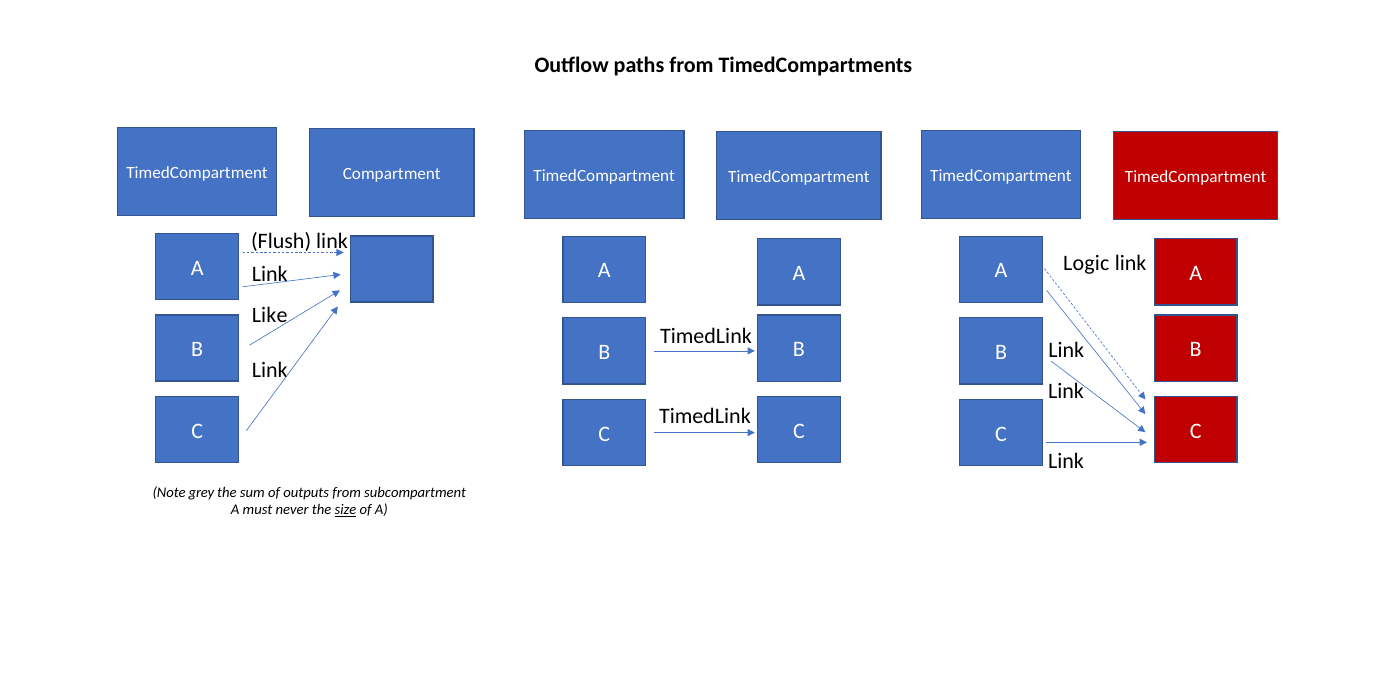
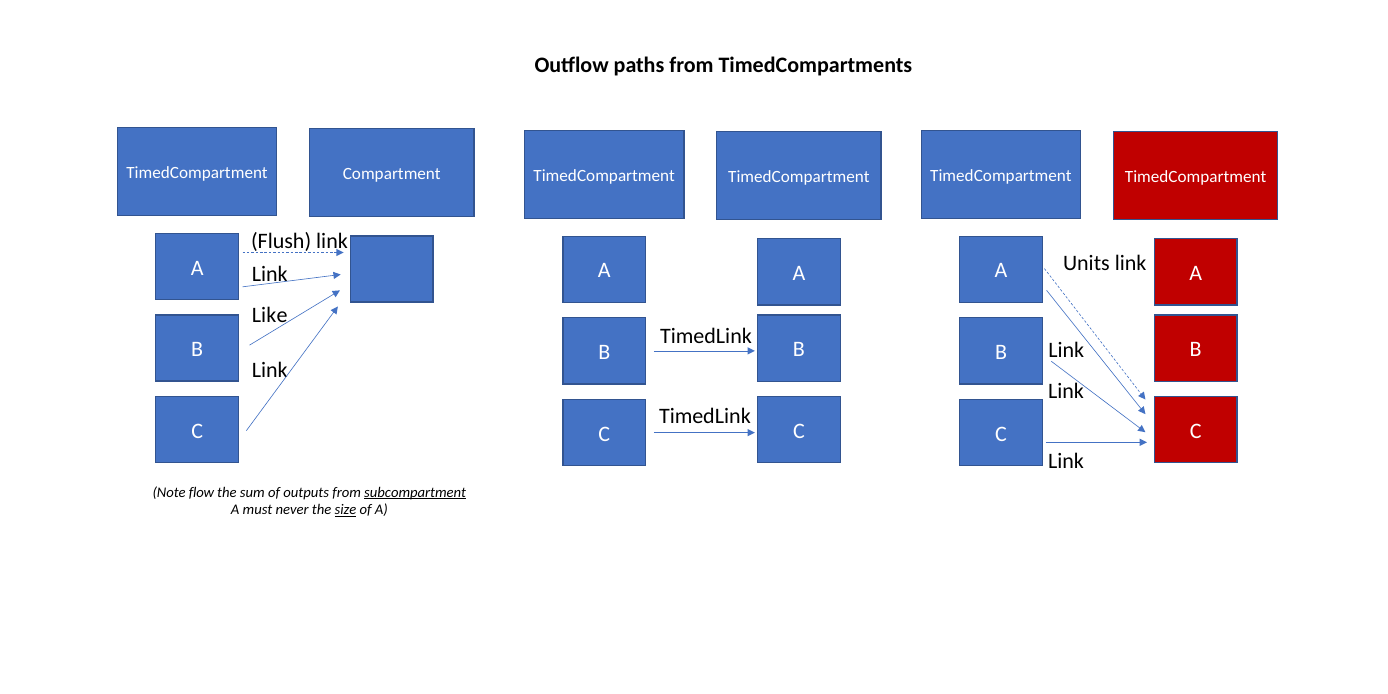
Logic: Logic -> Units
grey: grey -> flow
subcompartment underline: none -> present
